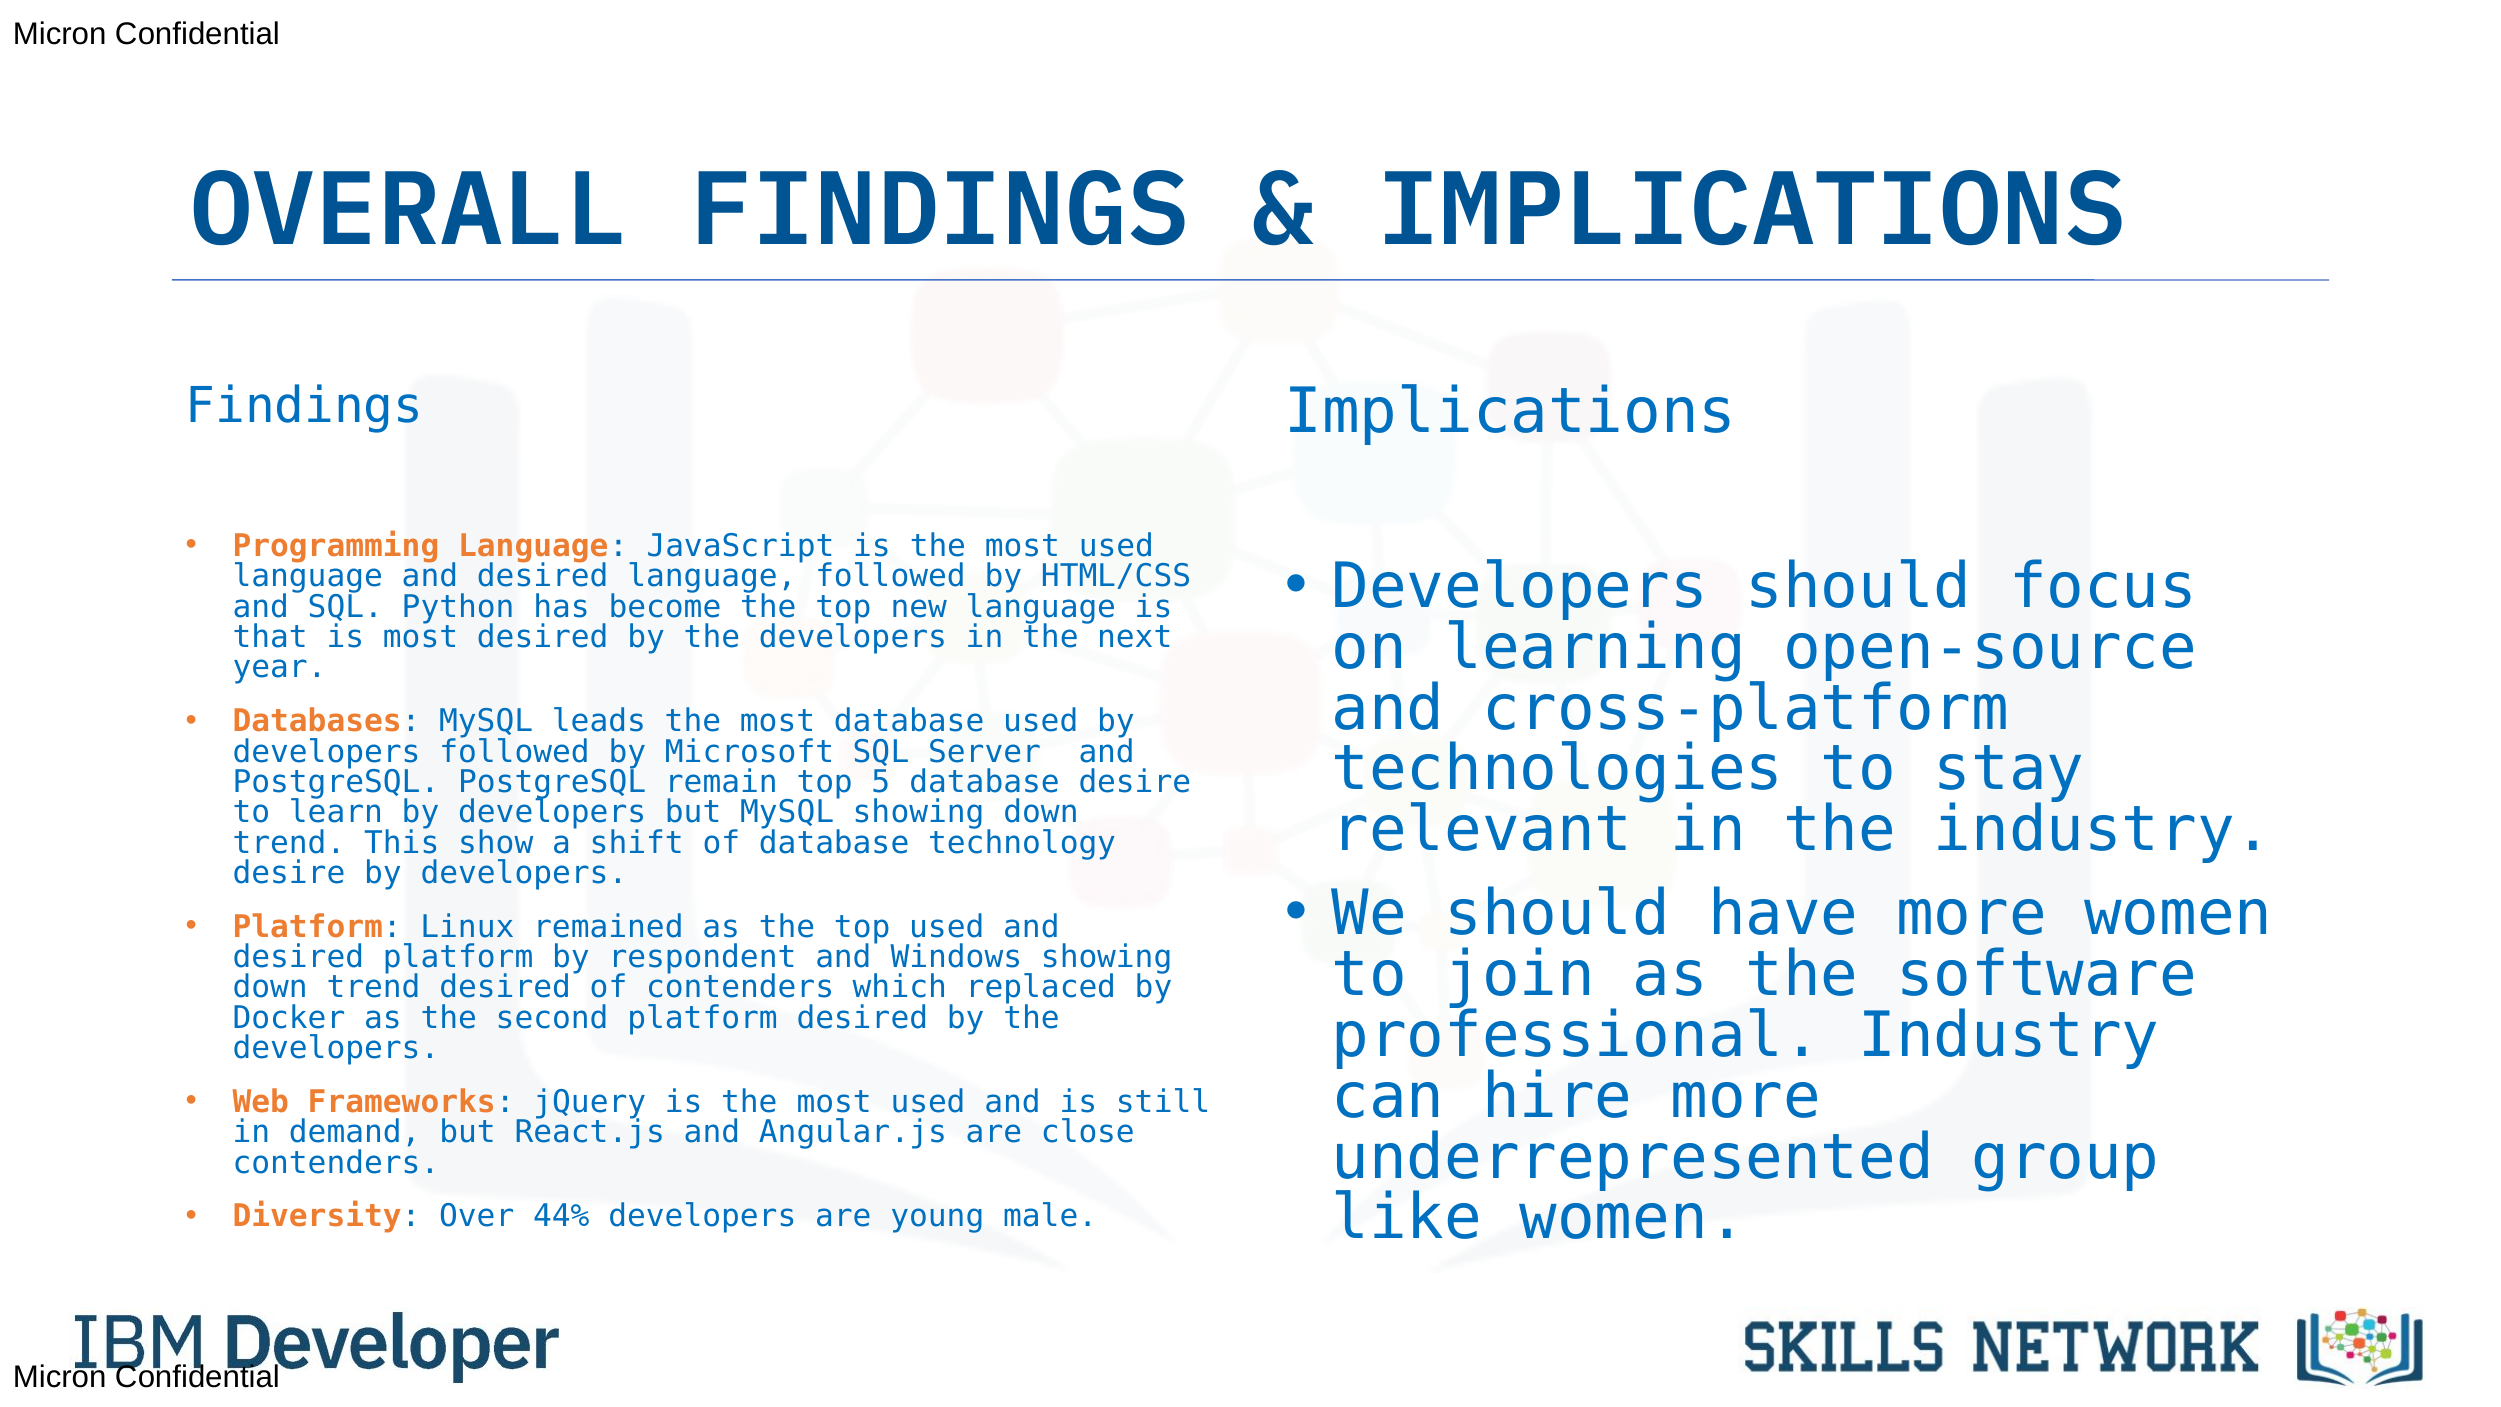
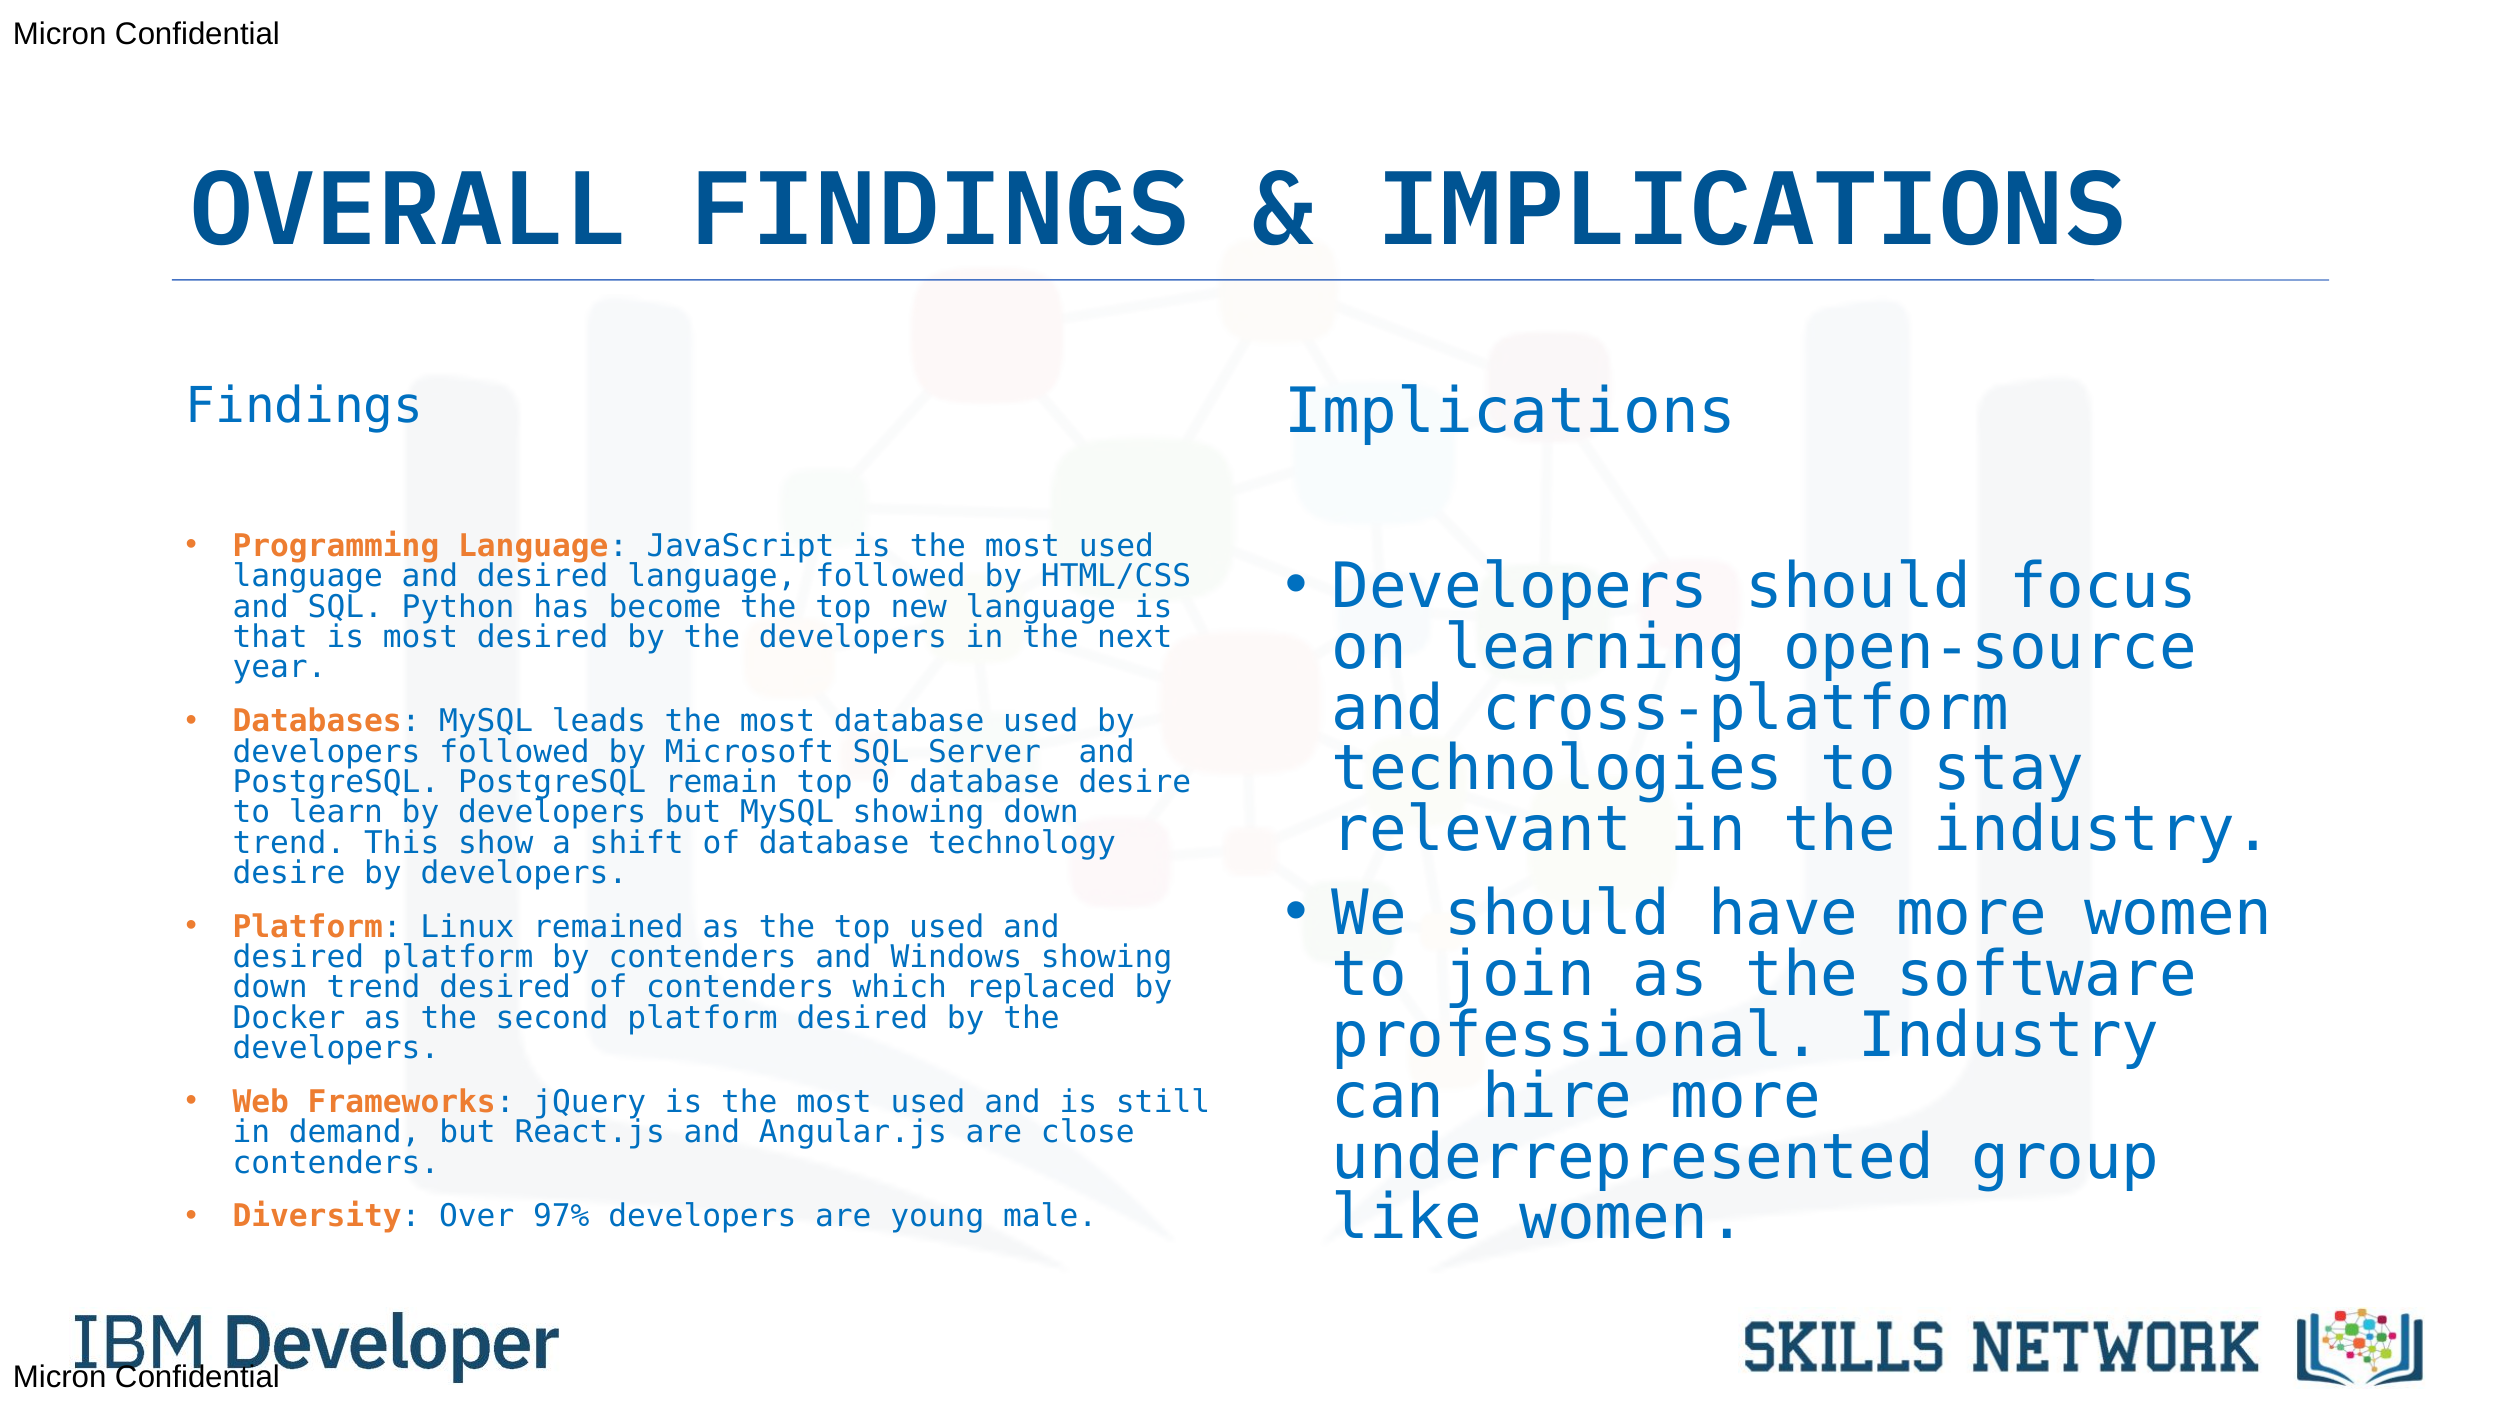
5: 5 -> 0
by respondent: respondent -> contenders
44%: 44% -> 97%
